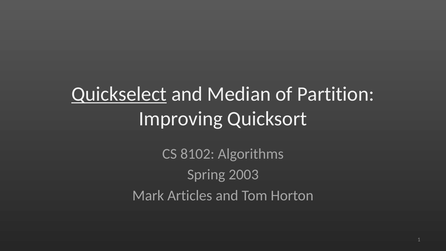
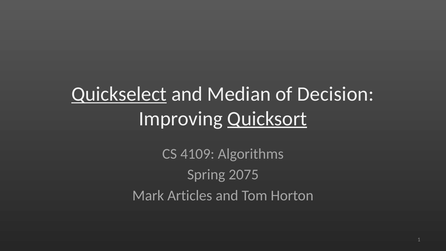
Partition: Partition -> Decision
Quicksort underline: none -> present
8102: 8102 -> 4109
2003: 2003 -> 2075
